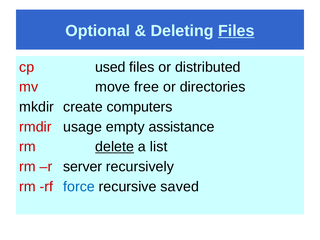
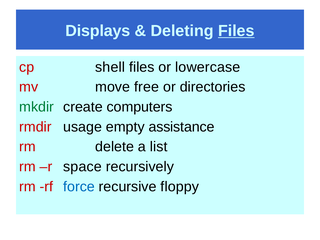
Optional: Optional -> Displays
used: used -> shell
distributed: distributed -> lowercase
mkdir colour: black -> green
delete underline: present -> none
server: server -> space
saved: saved -> floppy
